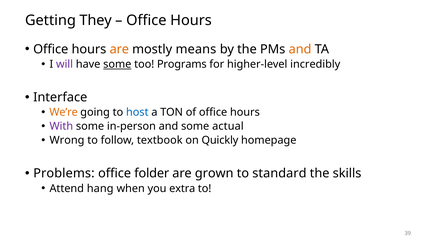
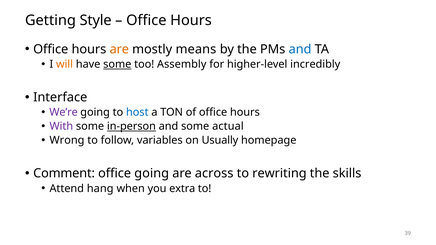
They: They -> Style
and at (300, 49) colour: orange -> blue
will colour: purple -> orange
Programs: Programs -> Assembly
We’re colour: orange -> purple
in-person underline: none -> present
textbook: textbook -> variables
Quickly: Quickly -> Usually
Problems: Problems -> Comment
office folder: folder -> going
grown: grown -> across
standard: standard -> rewriting
